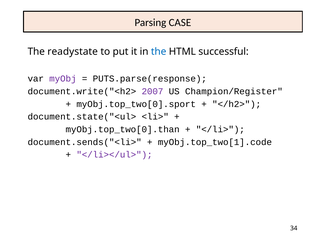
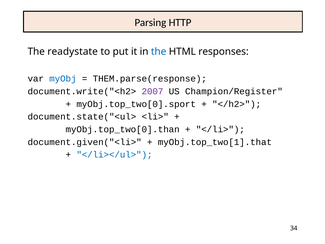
CASE: CASE -> HTTP
successful: successful -> responses
myObj colour: purple -> blue
PUTS.parse(response: PUTS.parse(response -> THEM.parse(response
document.sends("<li>: document.sends("<li> -> document.given("<li>
myObj.top_two[1].code: myObj.top_two[1].code -> myObj.top_two[1].that
</li></ul> colour: purple -> blue
